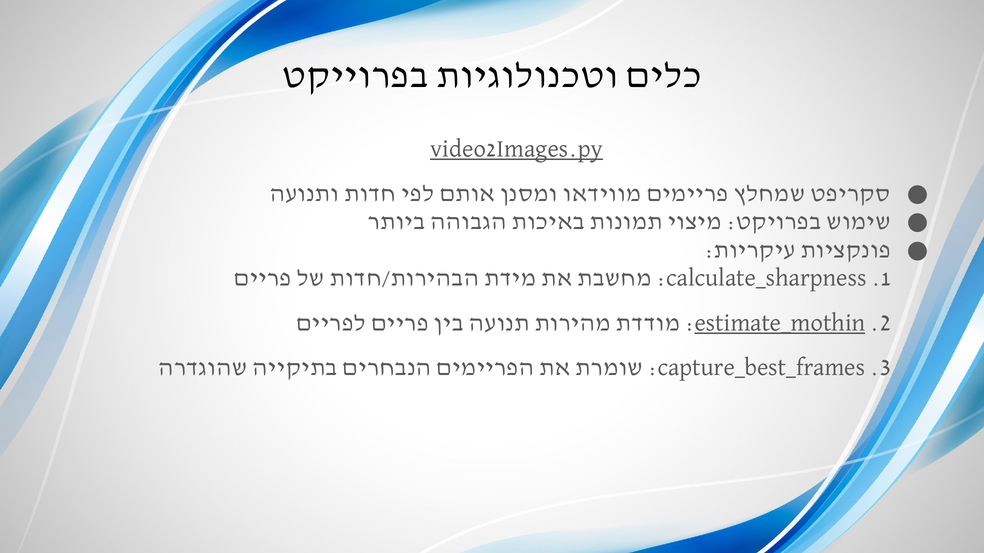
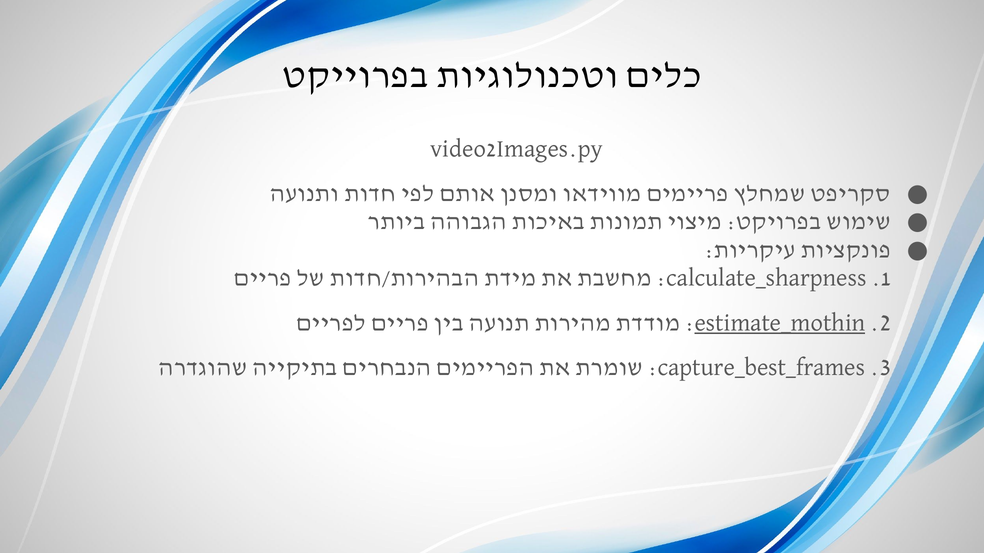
video2Images.py underline: present -> none
